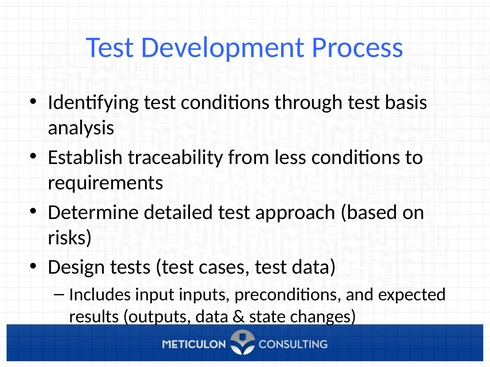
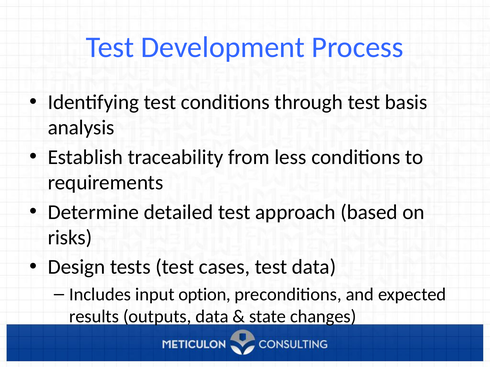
inputs: inputs -> option
